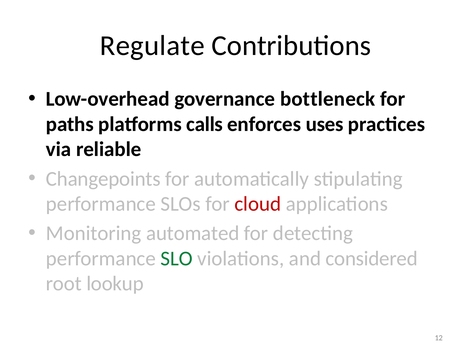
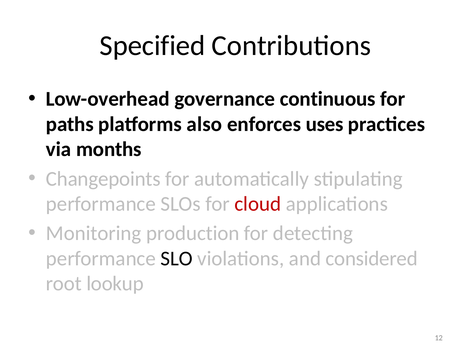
Regulate: Regulate -> Specified
bottleneck: bottleneck -> continuous
calls: calls -> also
reliable: reliable -> months
automated: automated -> production
SLO colour: green -> black
